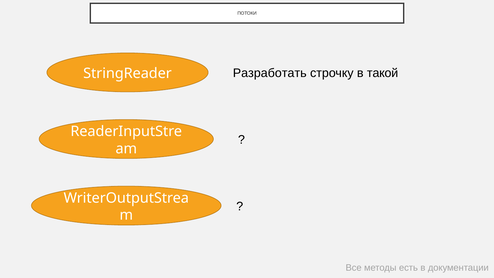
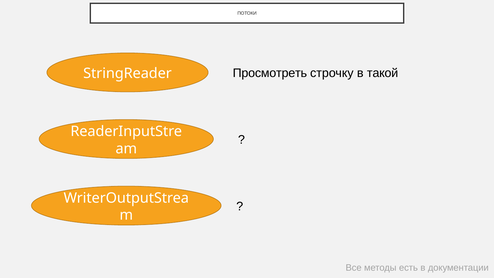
Разработать: Разработать -> Просмотреть
